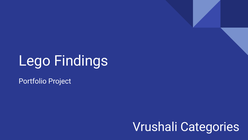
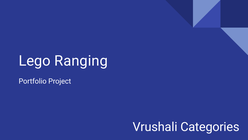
Findings: Findings -> Ranging
